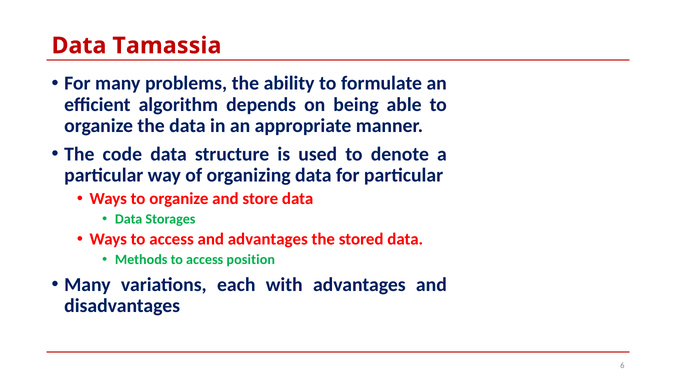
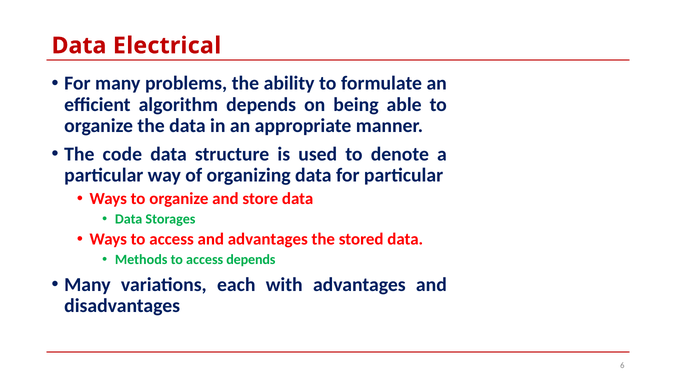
Tamassia: Tamassia -> Electrical
access position: position -> depends
